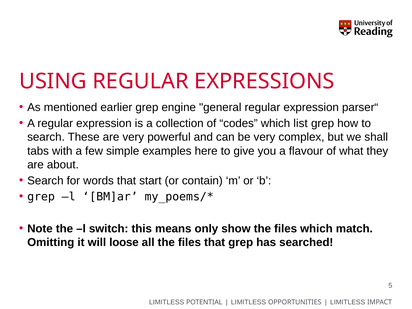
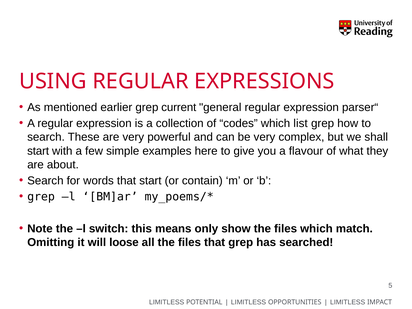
engine: engine -> current
tabs at (38, 151): tabs -> start
